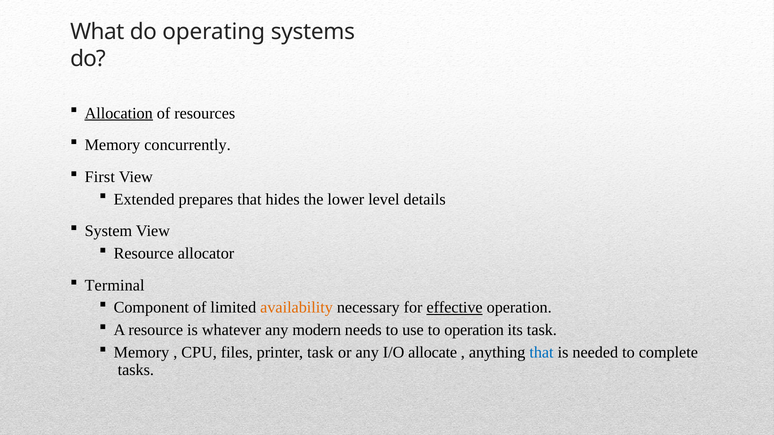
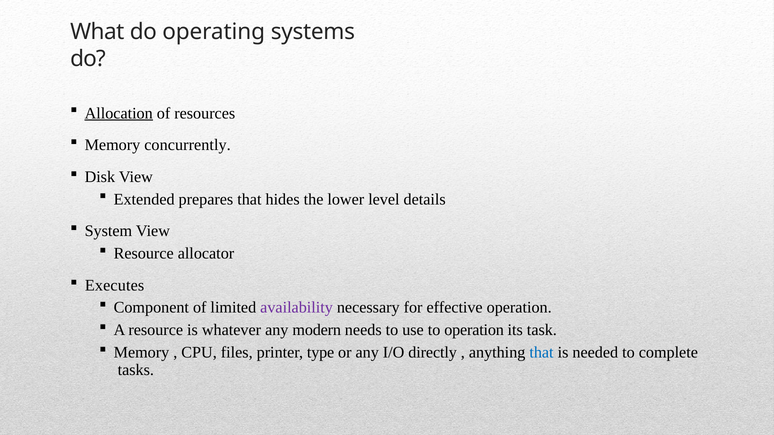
First: First -> Disk
Terminal: Terminal -> Executes
availability colour: orange -> purple
effective underline: present -> none
printer task: task -> type
allocate: allocate -> directly
